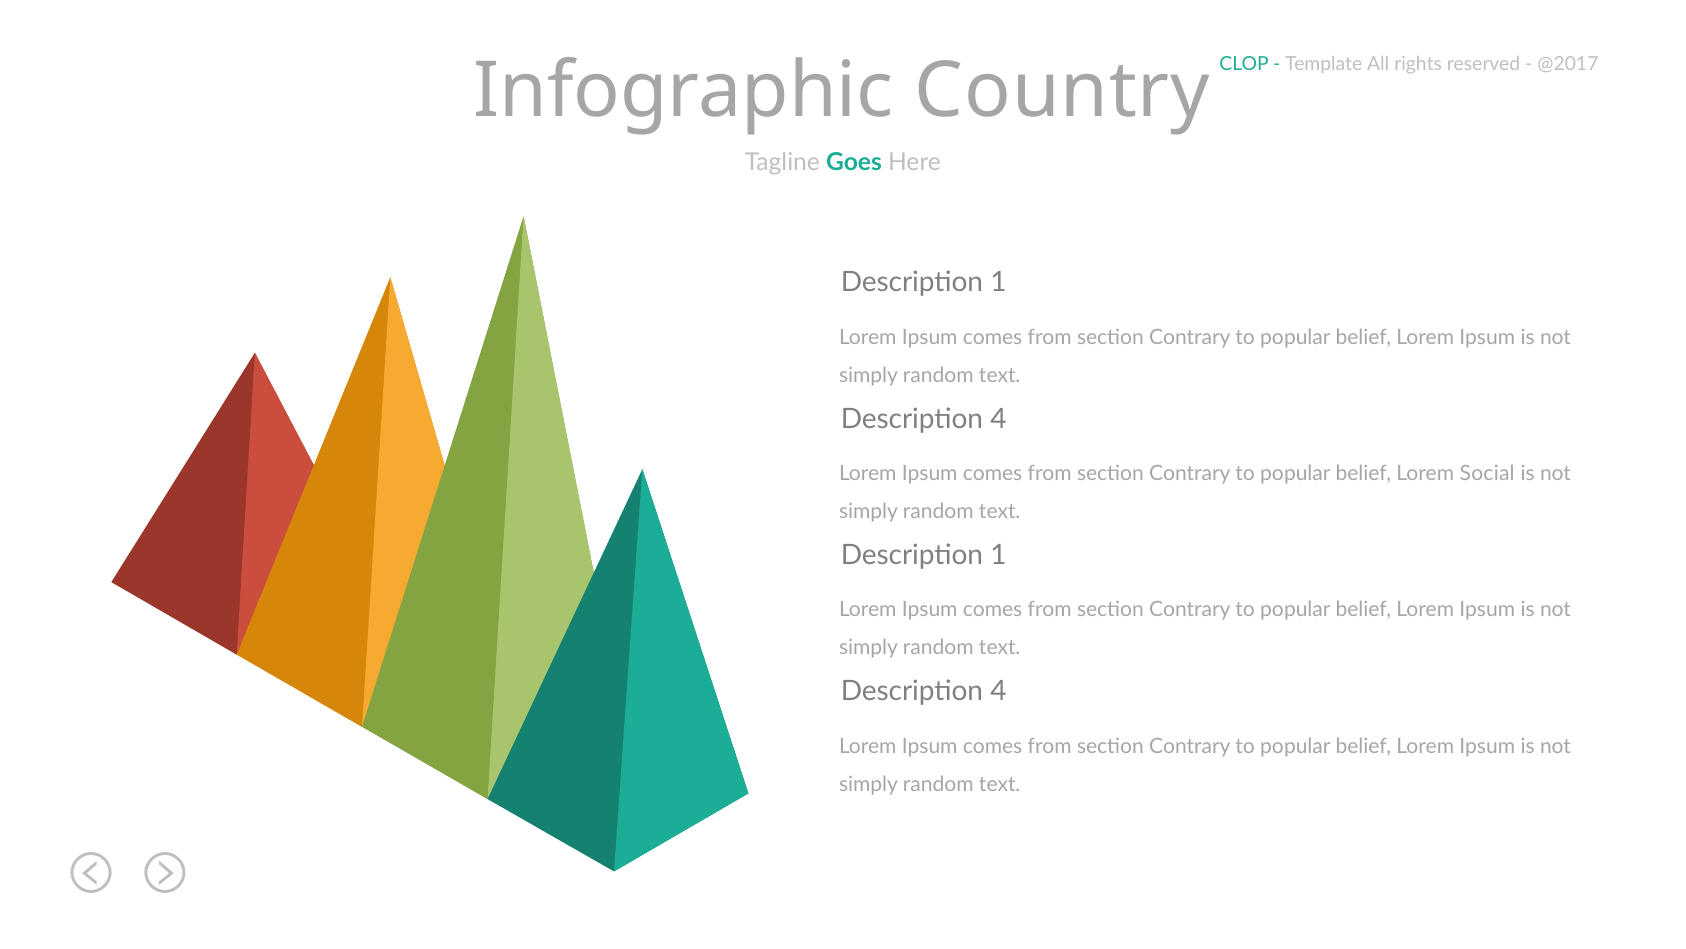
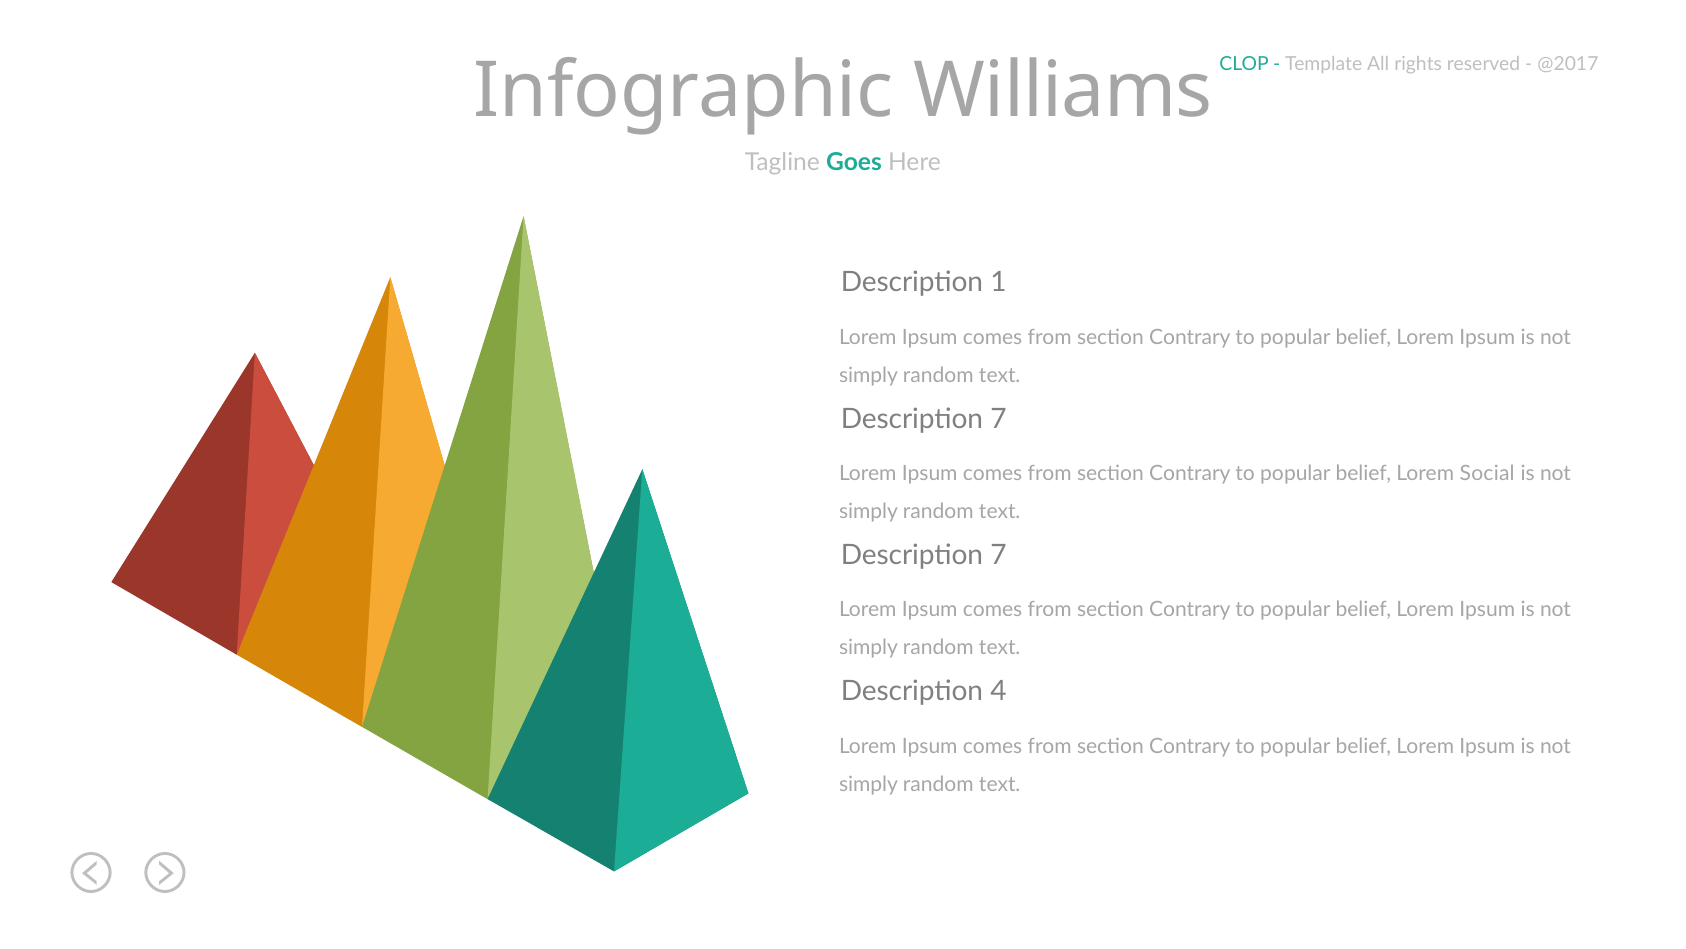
Country: Country -> Williams
4 at (999, 419): 4 -> 7
1 at (999, 555): 1 -> 7
